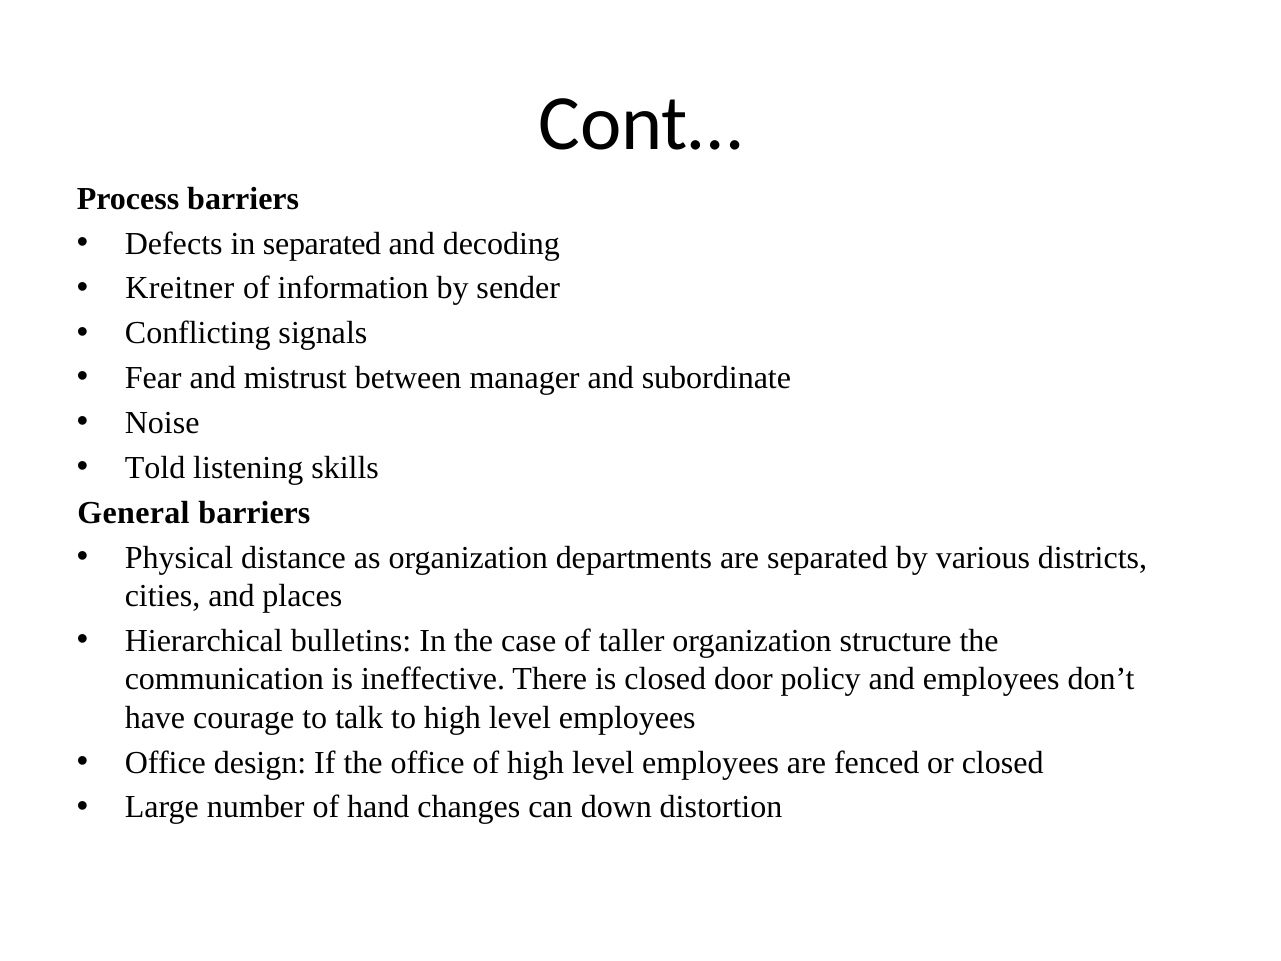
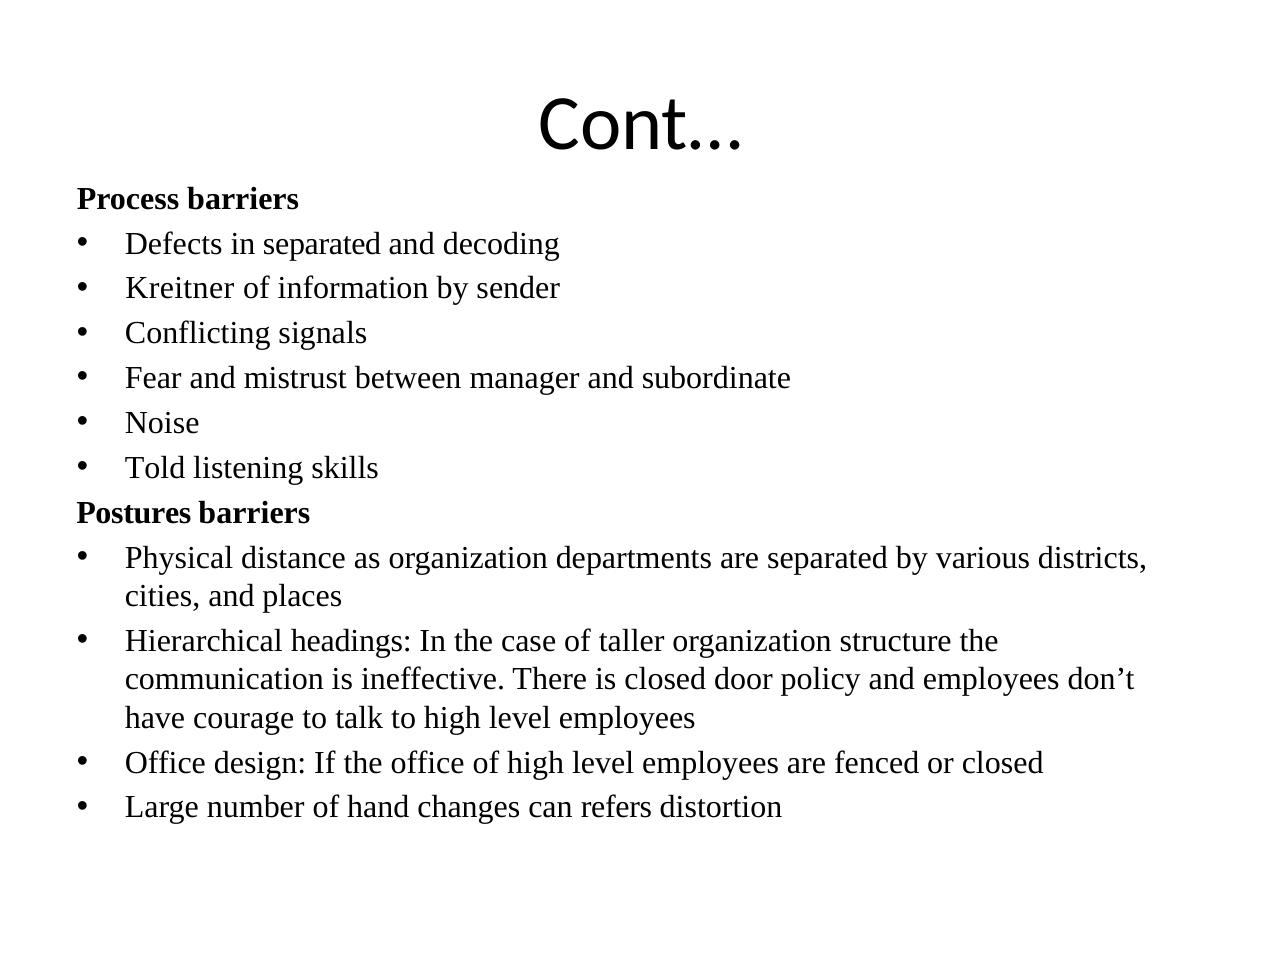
General: General -> Postures
bulletins: bulletins -> headings
down: down -> refers
